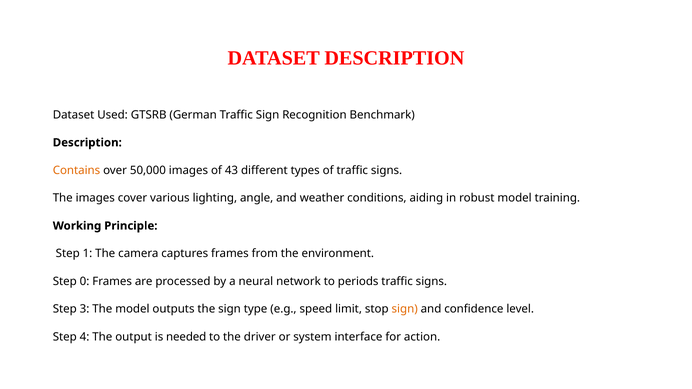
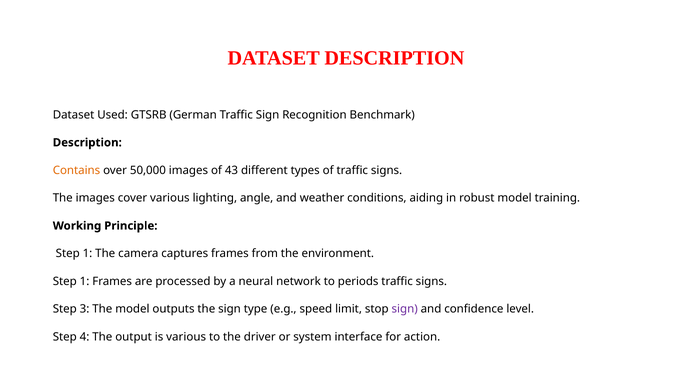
0 at (85, 282): 0 -> 1
sign at (405, 309) colour: orange -> purple
is needed: needed -> various
